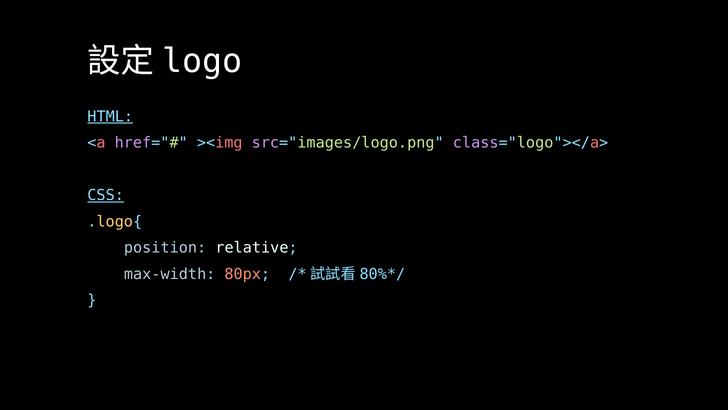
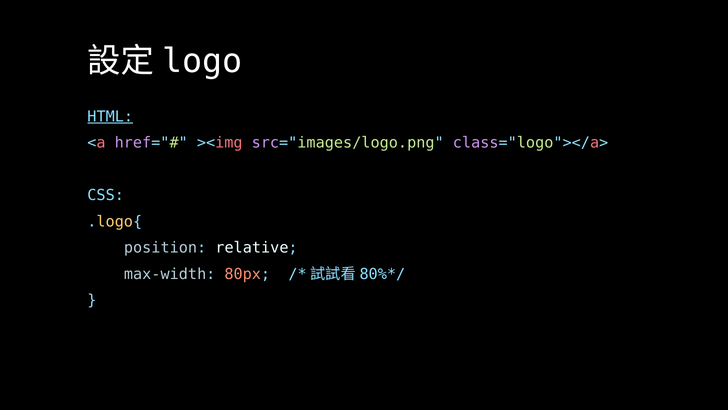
CSS underline: present -> none
